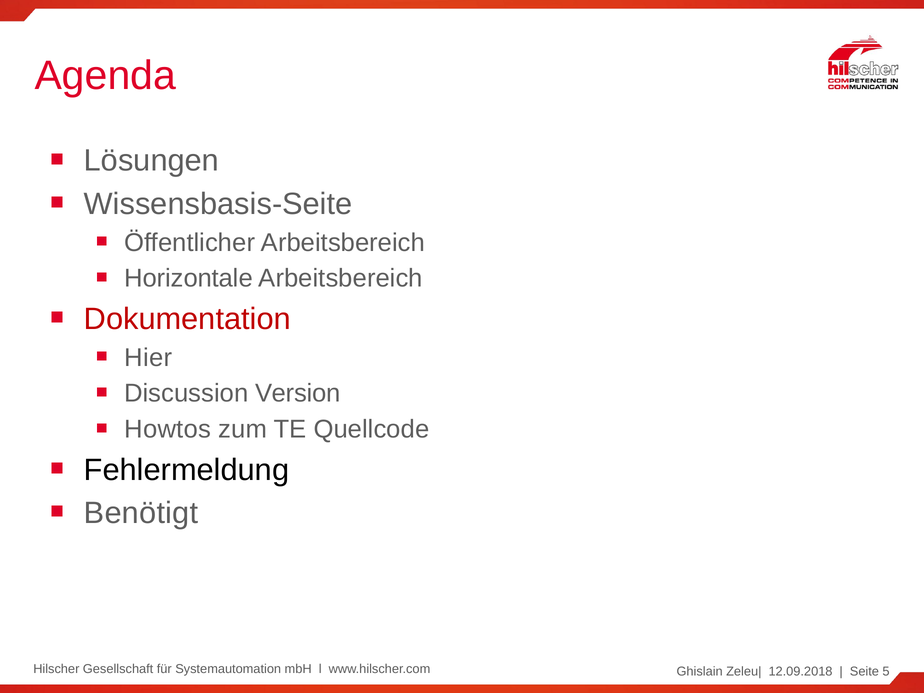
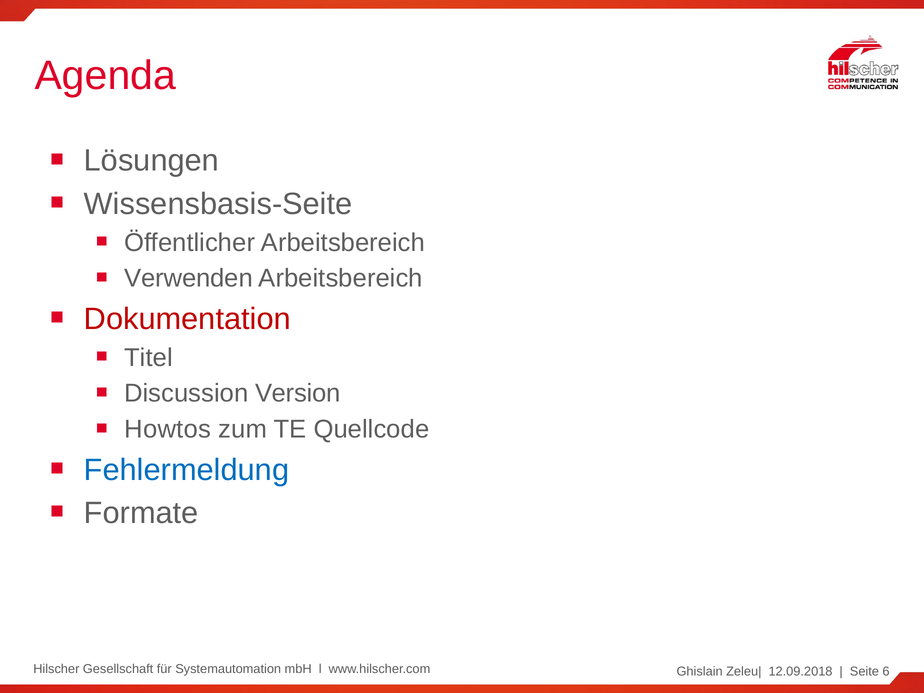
Horizontale: Horizontale -> Verwenden
Hier: Hier -> Titel
Fehlermeldung colour: black -> blue
Benötigt: Benötigt -> Formate
5: 5 -> 6
